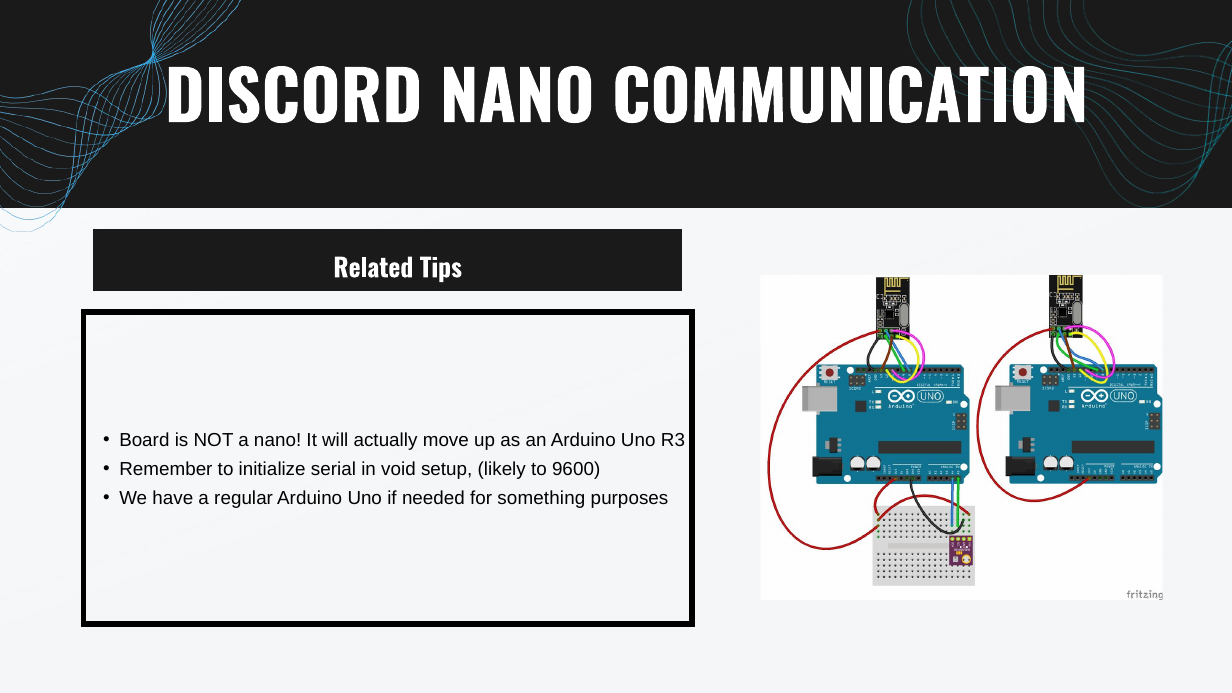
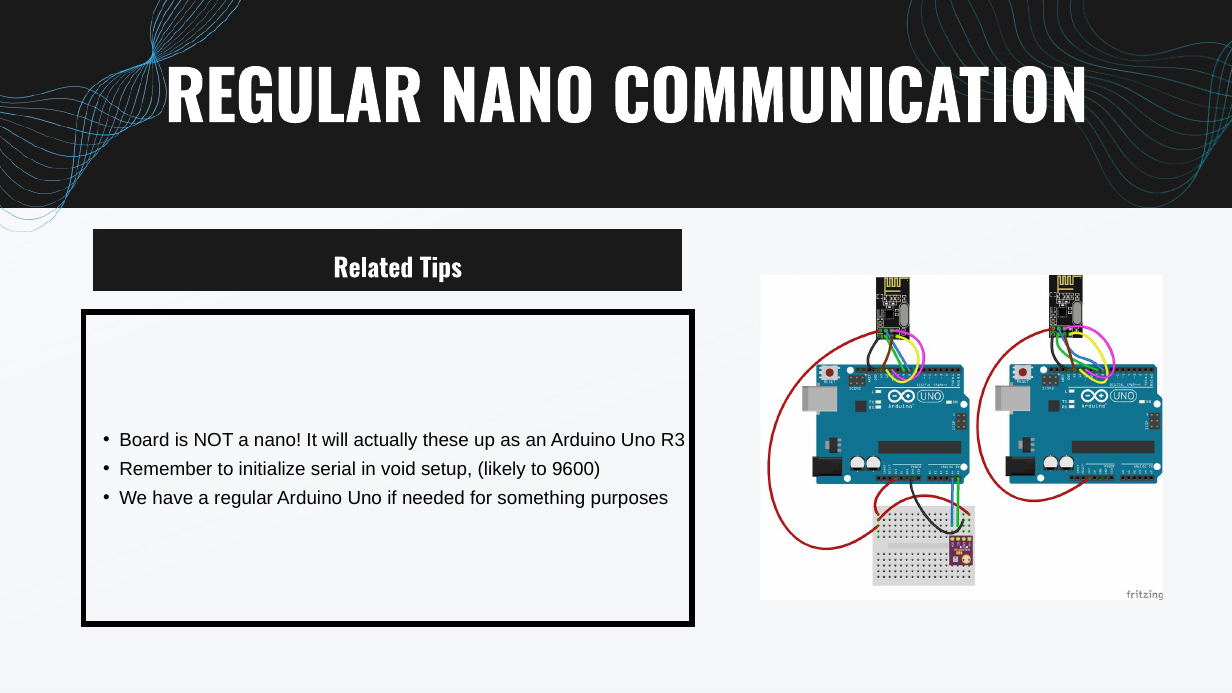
DISCORD at (294, 100): DISCORD -> REGULAR
move: move -> these
